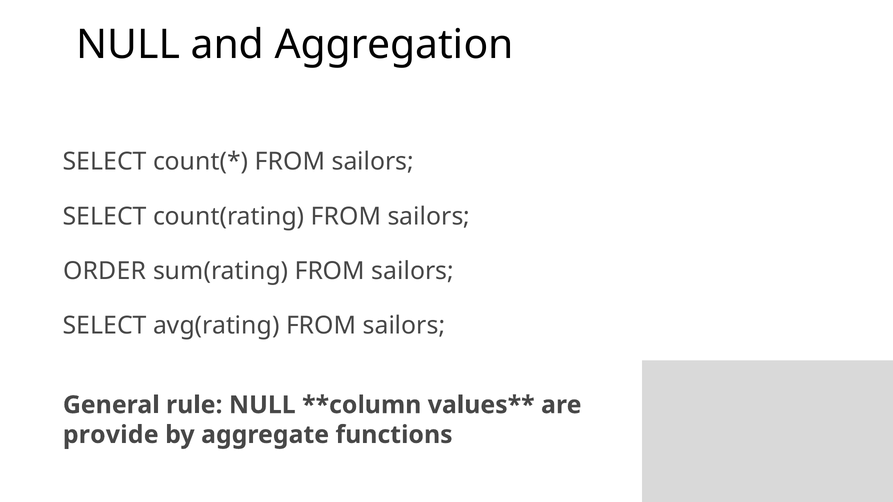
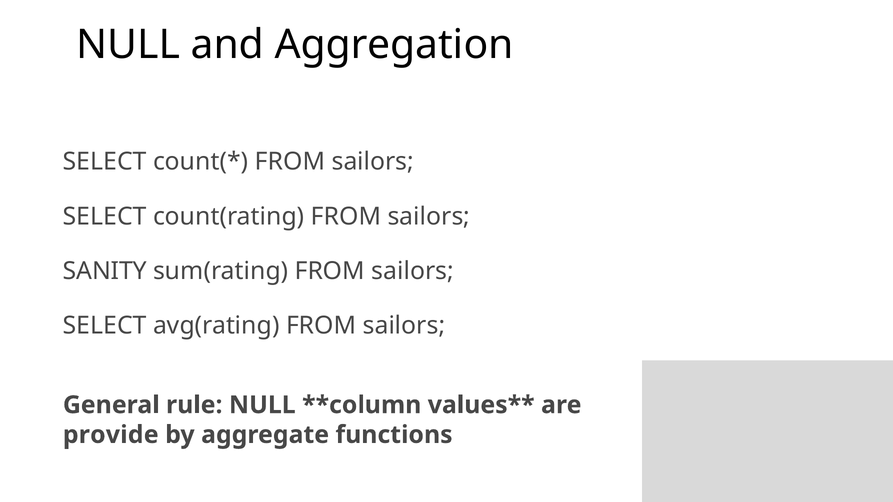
ORDER: ORDER -> SANITY
